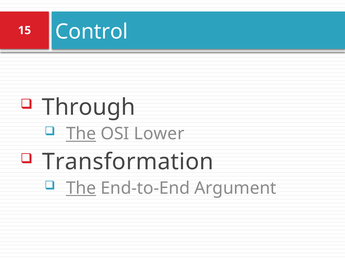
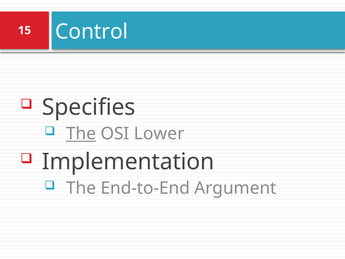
Through: Through -> Specifies
Transformation: Transformation -> Implementation
The at (81, 188) underline: present -> none
